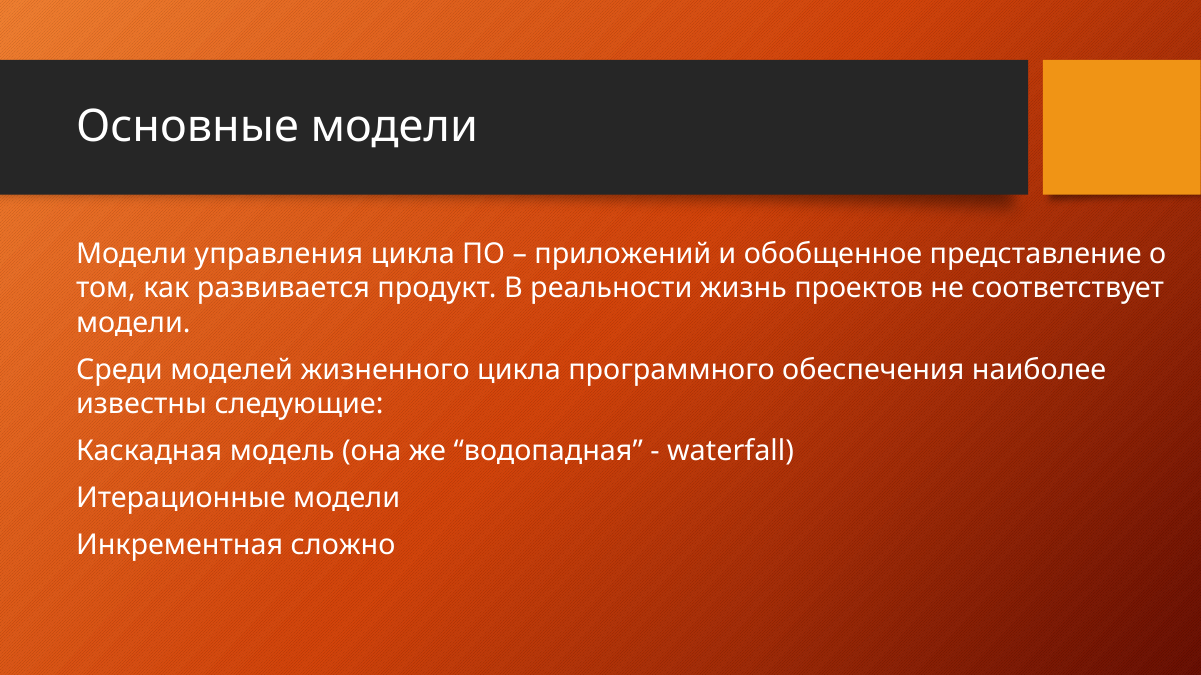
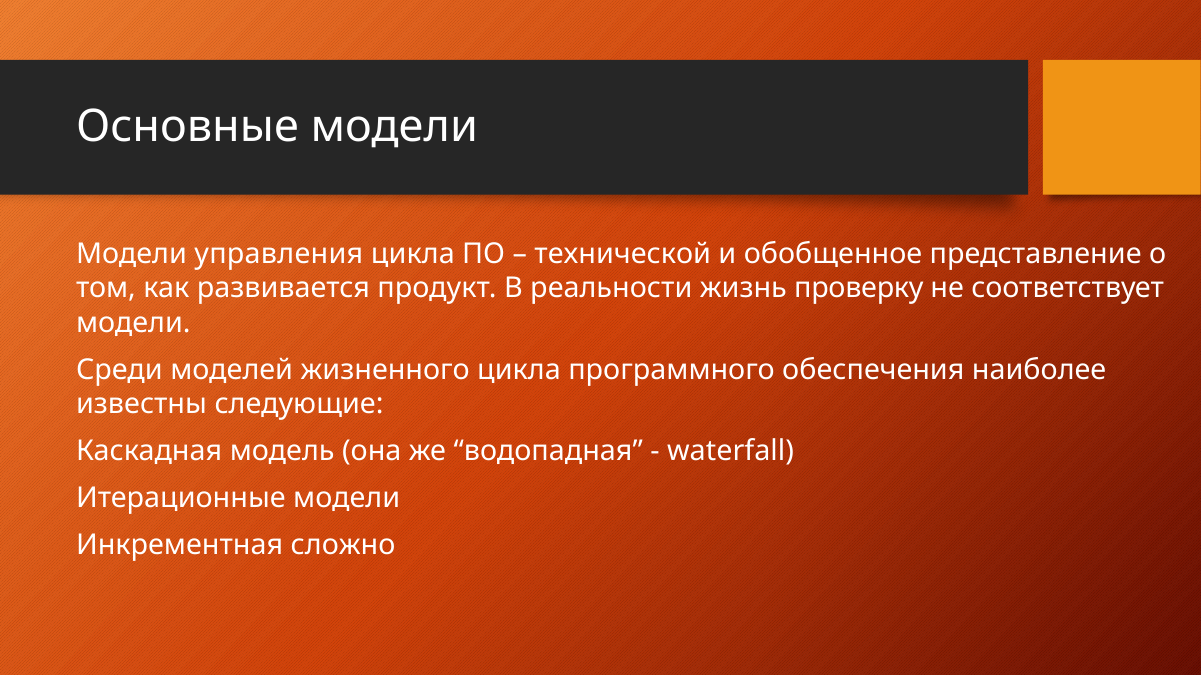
приложений: приложений -> технической
проектов: проектов -> проверку
